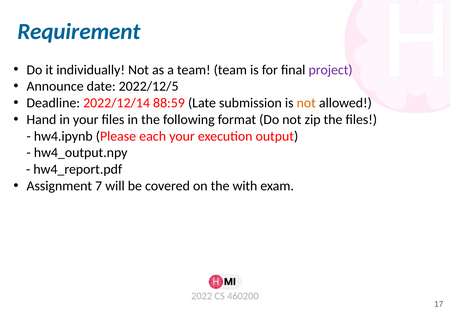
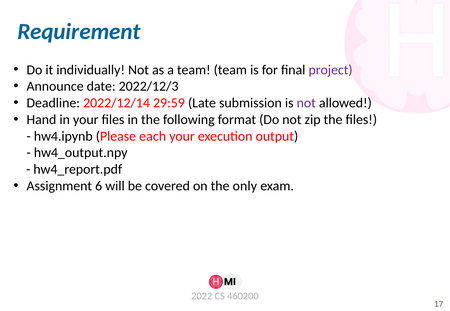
2022/12/5: 2022/12/5 -> 2022/12/3
88:59: 88:59 -> 29:59
not at (306, 103) colour: orange -> purple
7: 7 -> 6
with: with -> only
